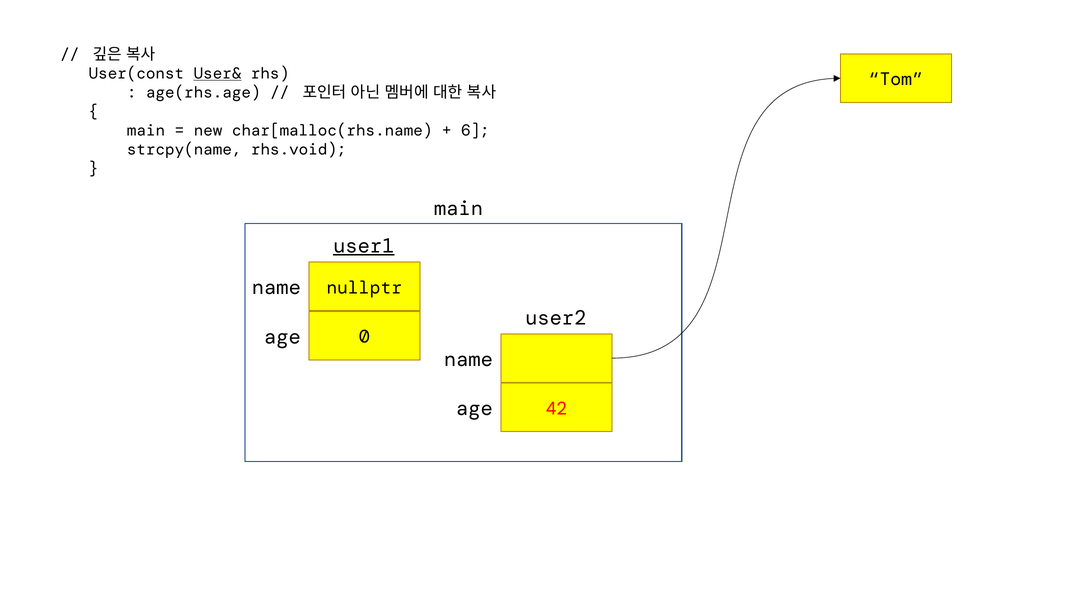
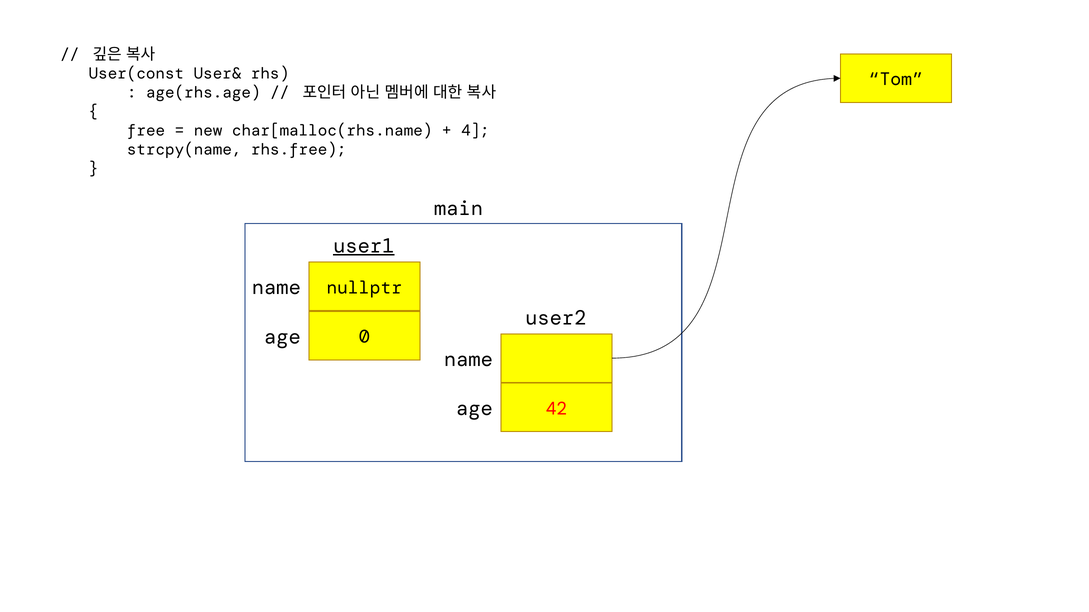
User& underline: present -> none
main at (146, 131): main -> free
6: 6 -> 4
rhs.void: rhs.void -> rhs.free
